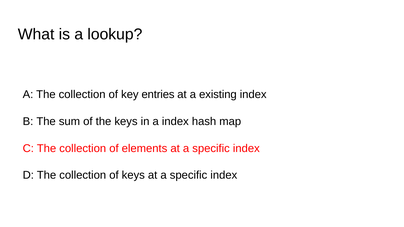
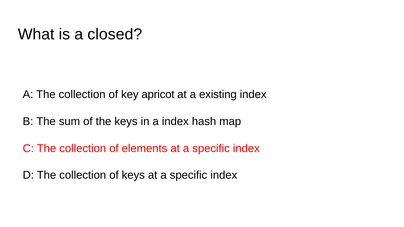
lookup: lookup -> closed
entries: entries -> apricot
